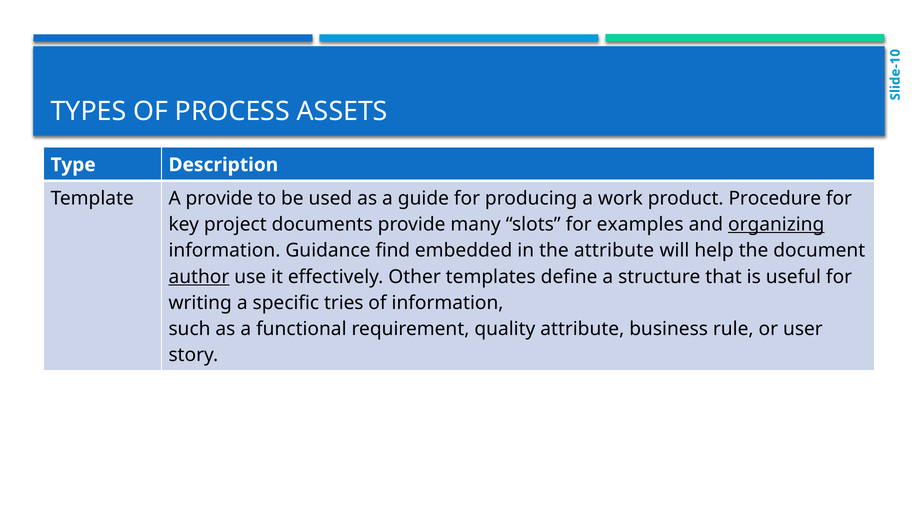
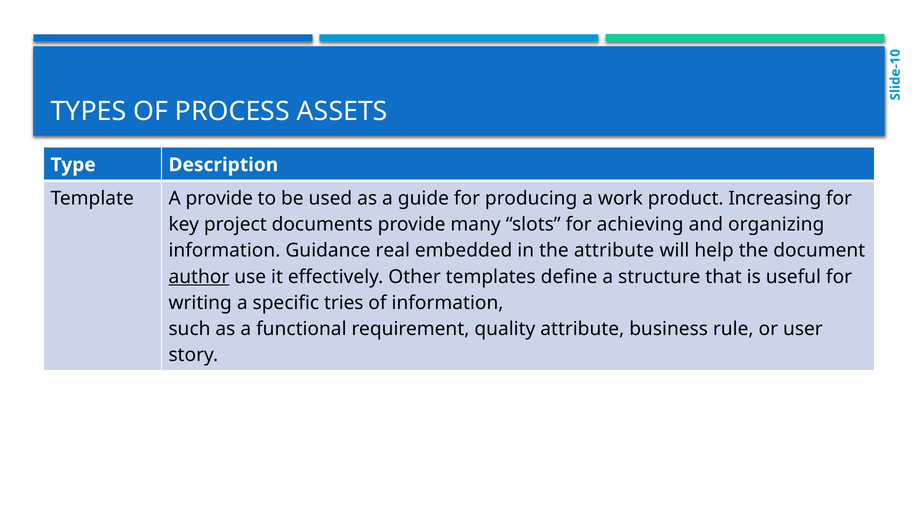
Procedure: Procedure -> Increasing
examples: examples -> achieving
organizing underline: present -> none
find: find -> real
